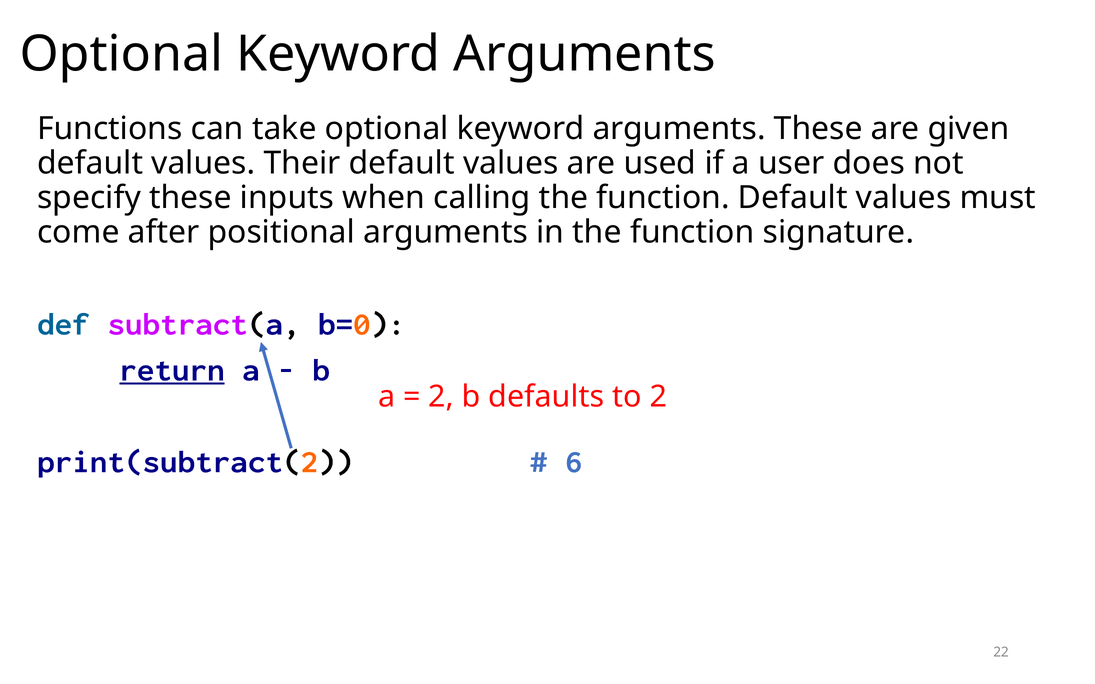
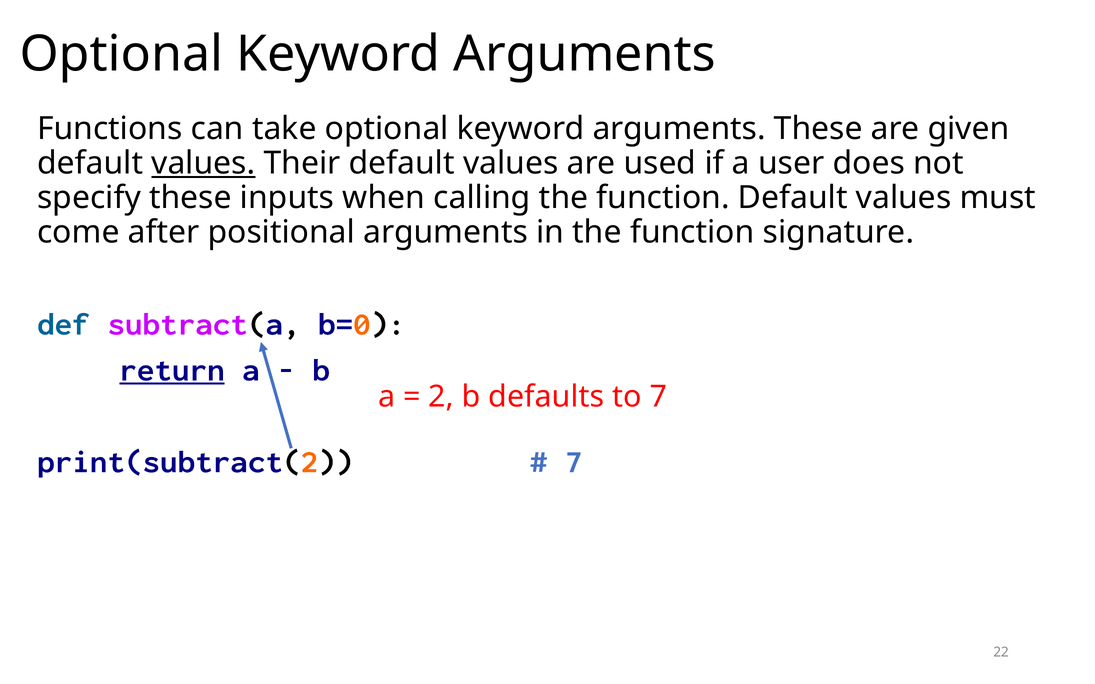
values at (203, 163) underline: none -> present
to 2: 2 -> 7
6 at (574, 462): 6 -> 7
